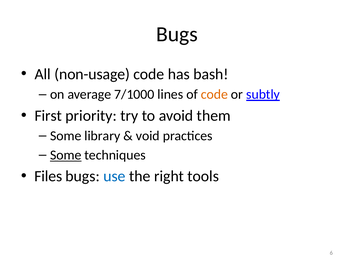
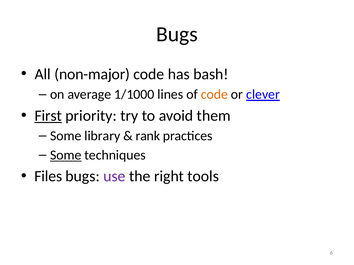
non-usage: non-usage -> non-major
7/1000: 7/1000 -> 1/1000
subtly: subtly -> clever
First underline: none -> present
void: void -> rank
use colour: blue -> purple
